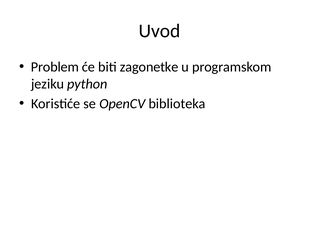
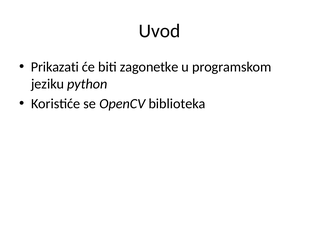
Problem: Problem -> Prikazati
